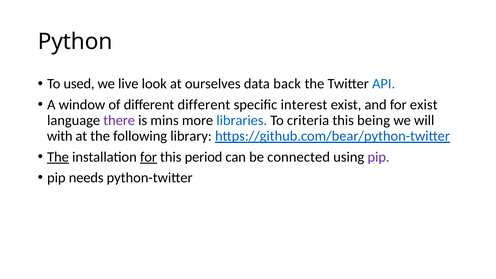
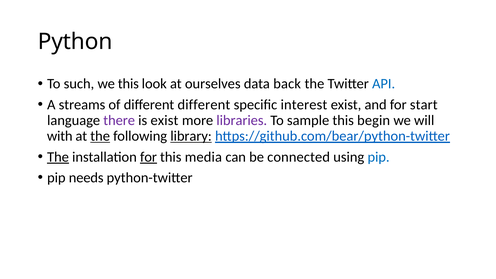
used: used -> such
we live: live -> this
window: window -> streams
for exist: exist -> start
is mins: mins -> exist
libraries colour: blue -> purple
criteria: criteria -> sample
being: being -> begin
the at (100, 136) underline: none -> present
library underline: none -> present
period: period -> media
pip at (379, 157) colour: purple -> blue
